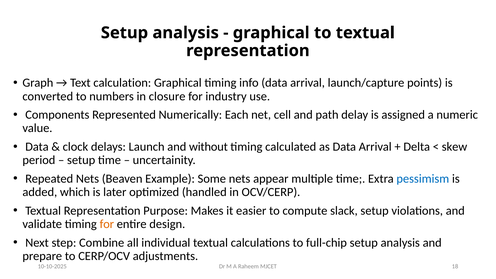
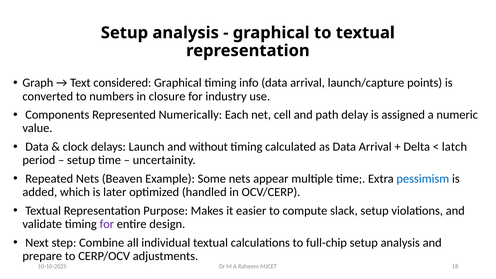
calculation: calculation -> considered
skew: skew -> latch
for at (107, 224) colour: orange -> purple
